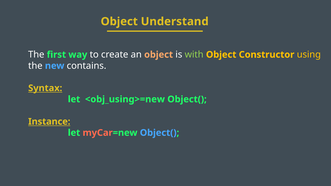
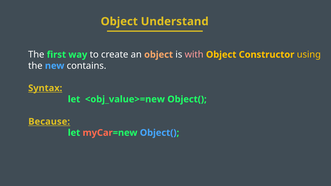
with colour: light green -> pink
<obj_using>=new: <obj_using>=new -> <obj_value>=new
Instance: Instance -> Because
